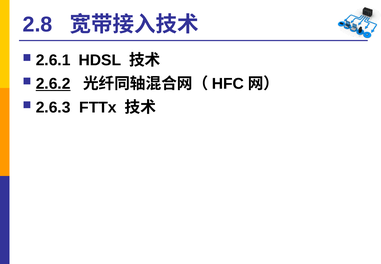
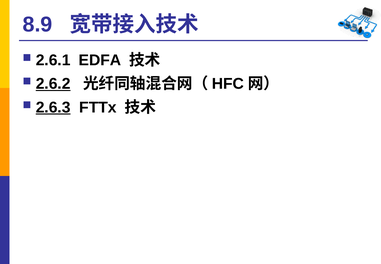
2.8: 2.8 -> 8.9
HDSL: HDSL -> EDFA
2.6.3 underline: none -> present
